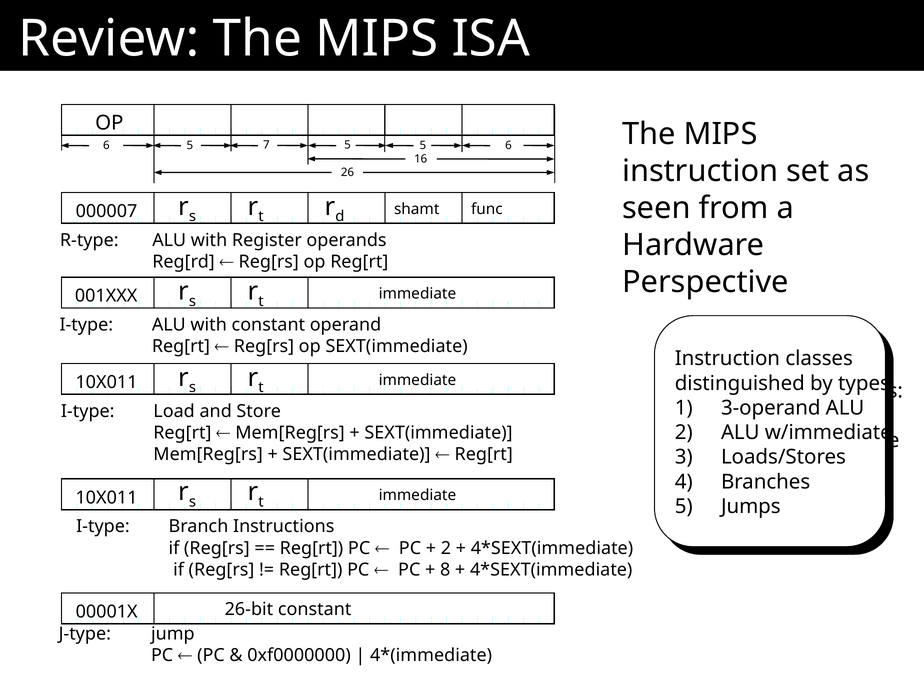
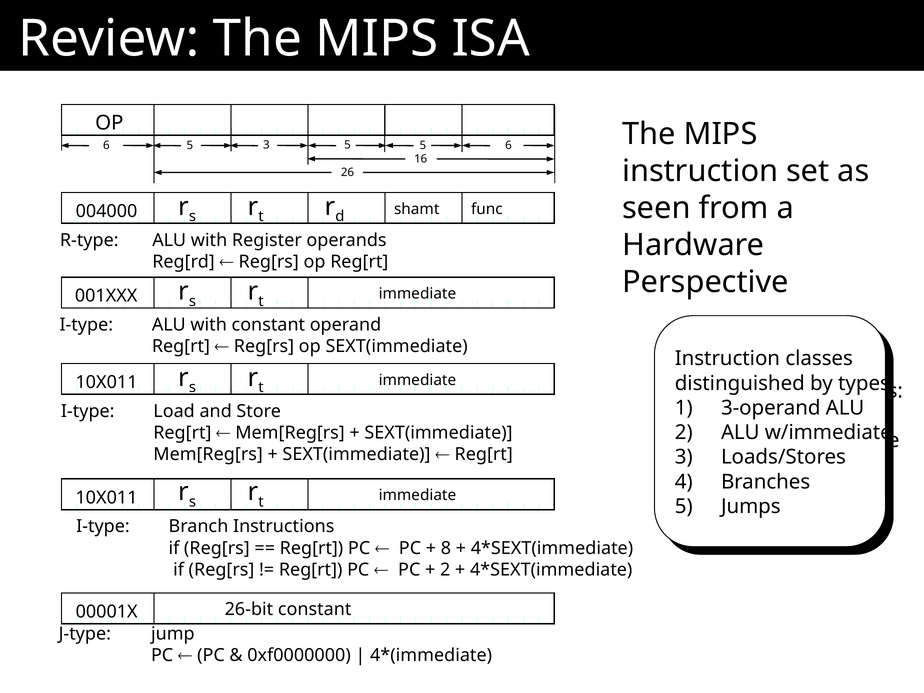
5 7: 7 -> 3
000007: 000007 -> 004000
2 at (446, 548): 2 -> 8
8 at (445, 570): 8 -> 2
